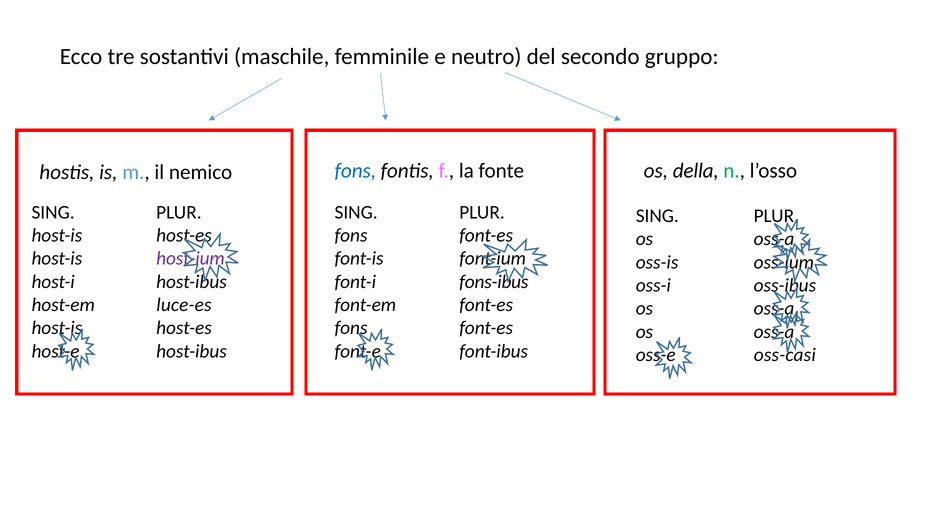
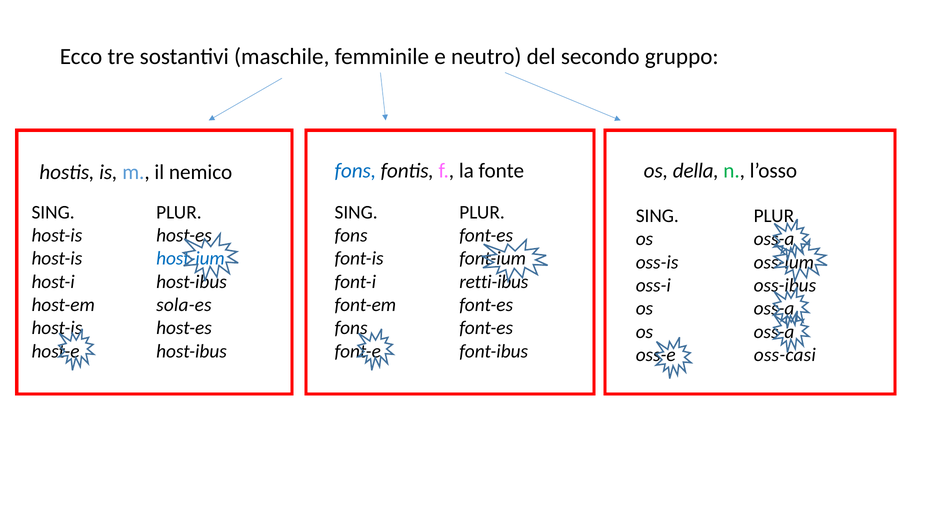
host-ium colour: purple -> blue
fons-ibus: fons-ibus -> retti-ibus
luce-es: luce-es -> sola-es
